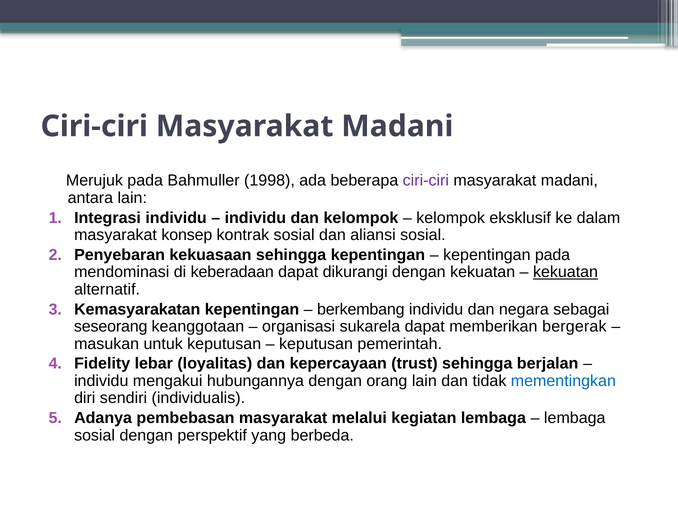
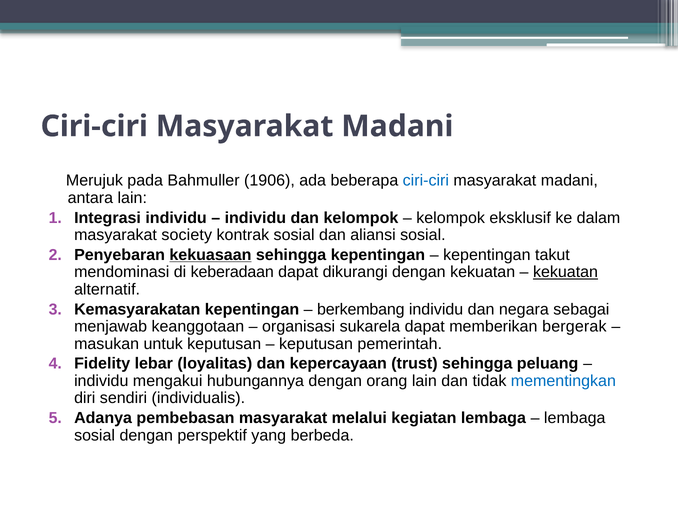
1998: 1998 -> 1906
ciri-ciri at (426, 181) colour: purple -> blue
konsep: konsep -> society
kekuasaan underline: none -> present
kepentingan pada: pada -> takut
seseorang: seseorang -> menjawab
berjalan: berjalan -> peluang
